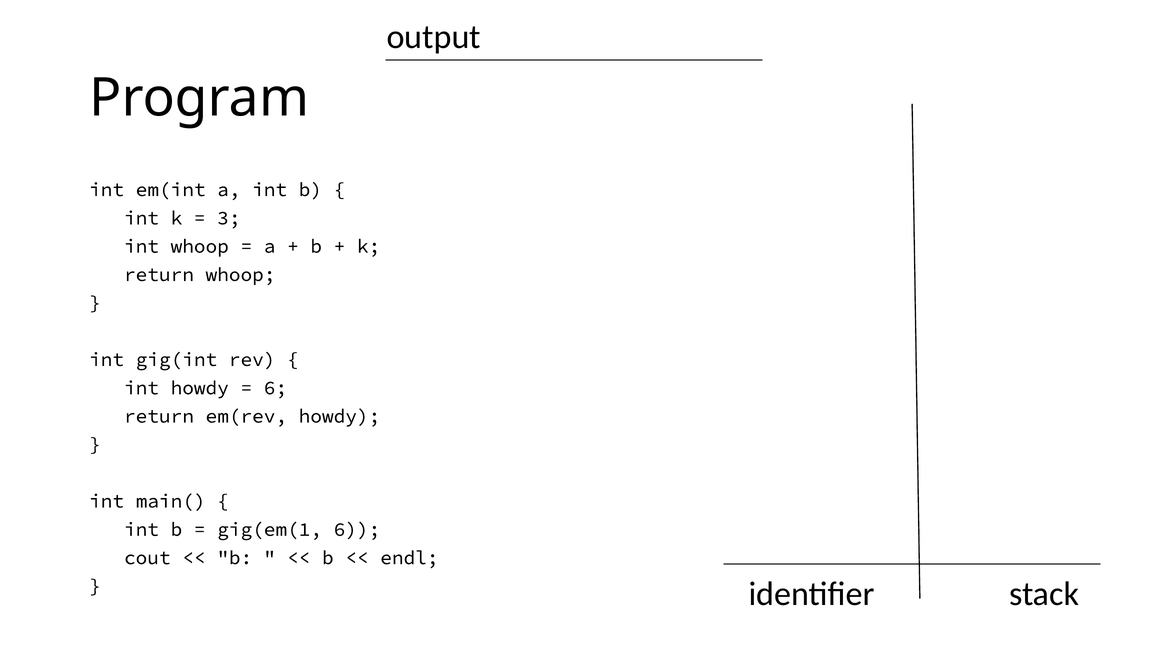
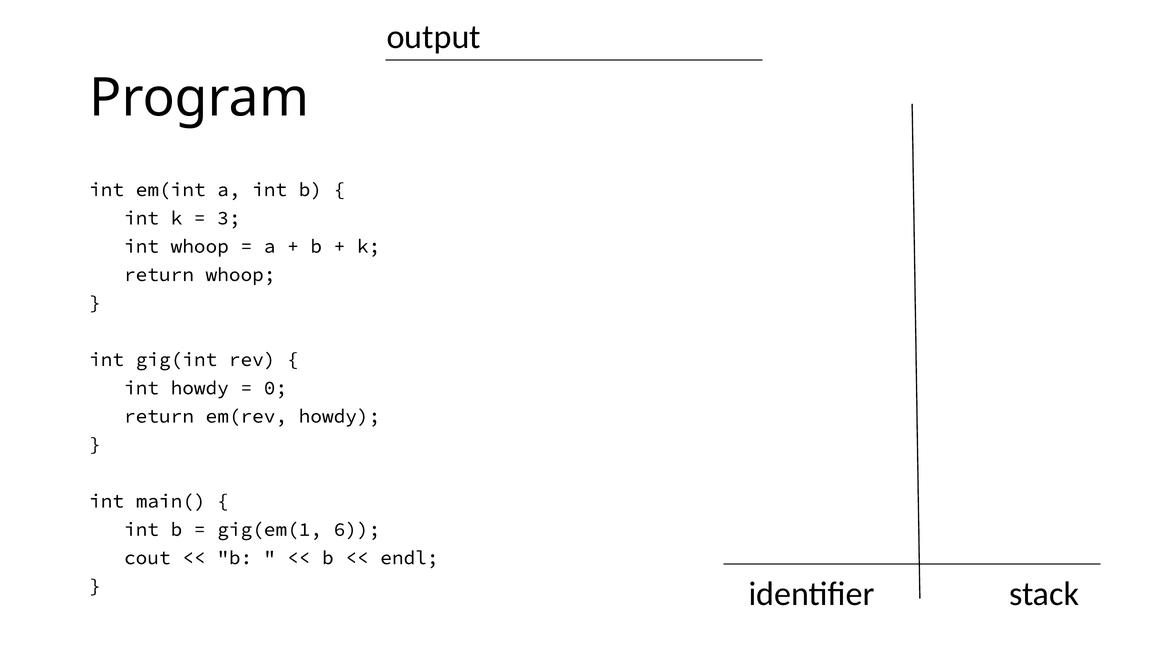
6 at (275, 388): 6 -> 0
